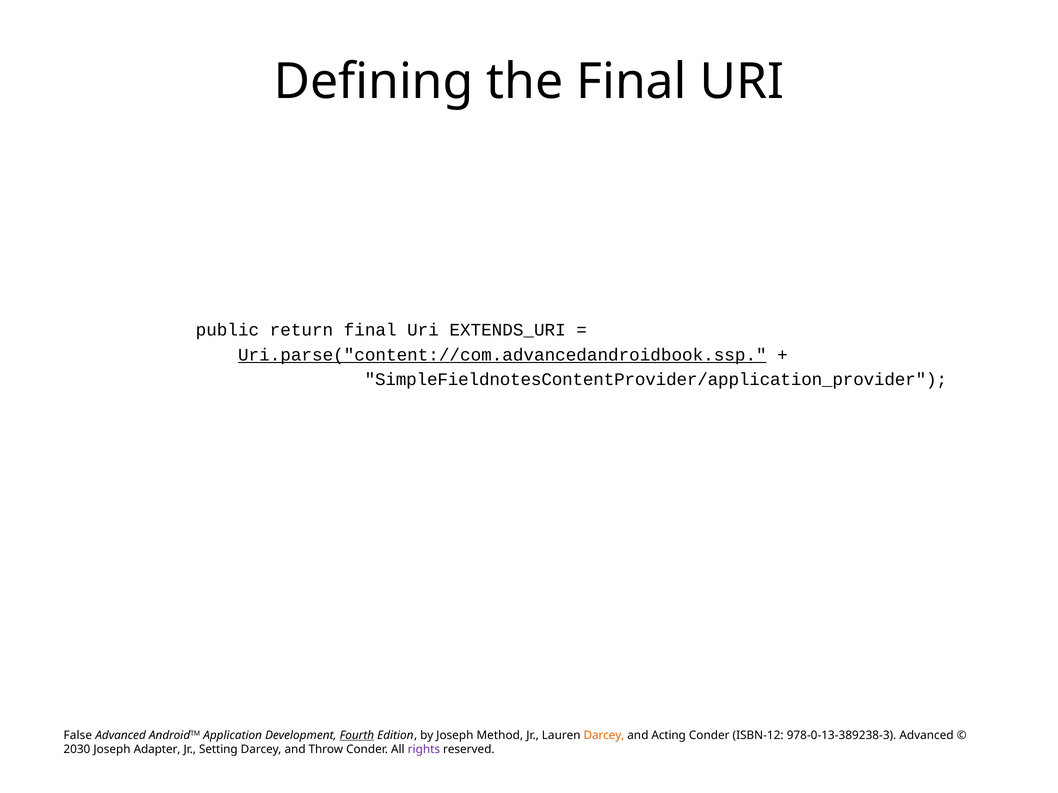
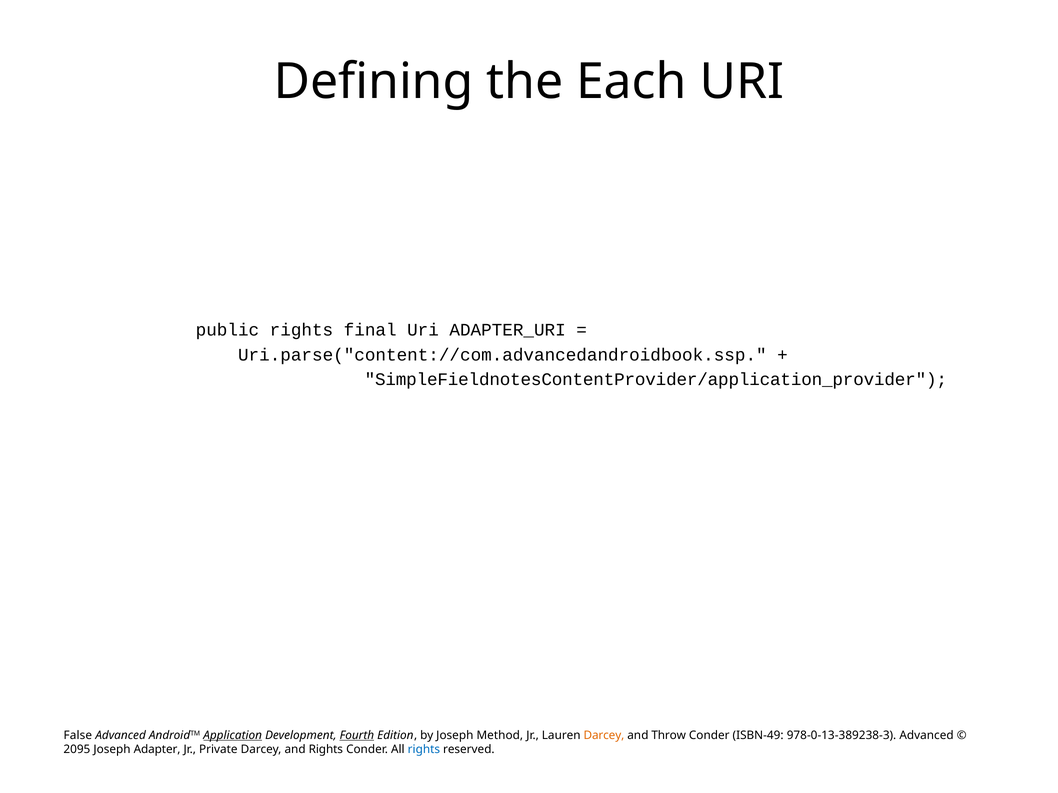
the Final: Final -> Each
public return: return -> rights
EXTENDS_URI: EXTENDS_URI -> ADAPTER_URI
Uri.parse("content://com.advancedandroidbook.ssp underline: present -> none
Application underline: none -> present
Acting: Acting -> Throw
ISBN-12: ISBN-12 -> ISBN-49
2030: 2030 -> 2095
Setting: Setting -> Private
and Throw: Throw -> Rights
rights at (424, 750) colour: purple -> blue
